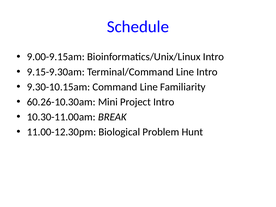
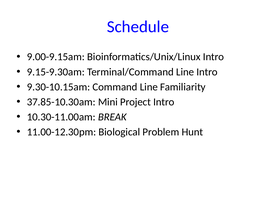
60.26-10.30am: 60.26-10.30am -> 37.85-10.30am
